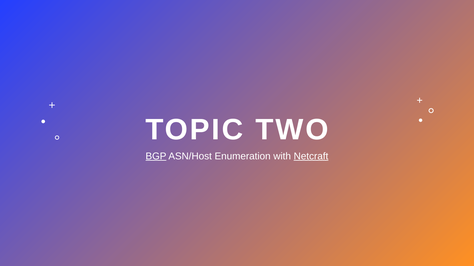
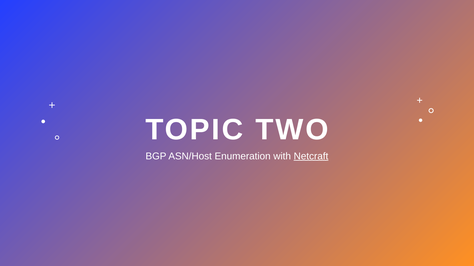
BGP underline: present -> none
